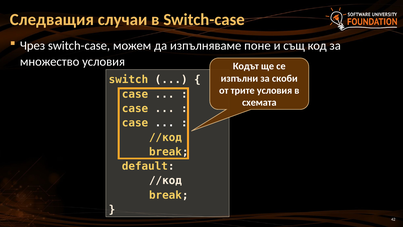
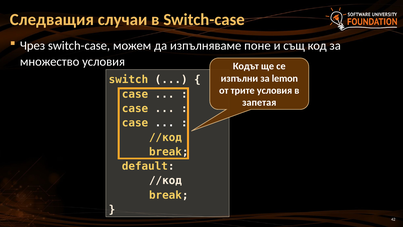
скоби: скоби -> lemon
схемата: схемата -> запетая
